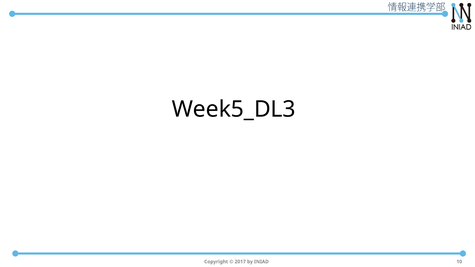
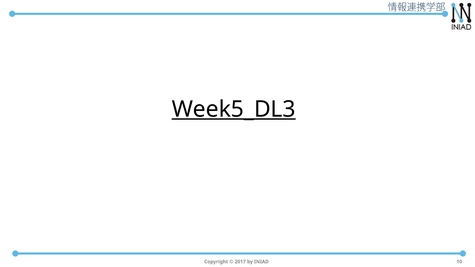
Week5_DL3 underline: none -> present
